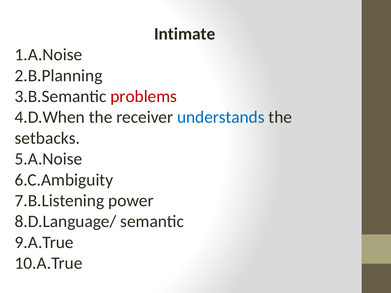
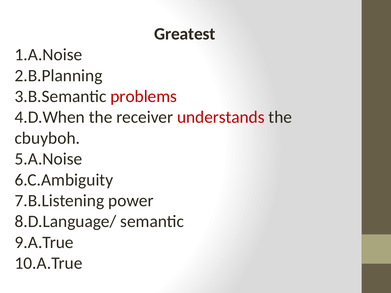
Intimate: Intimate -> Greatest
understands colour: blue -> red
setbacks: setbacks -> cbuyboh
